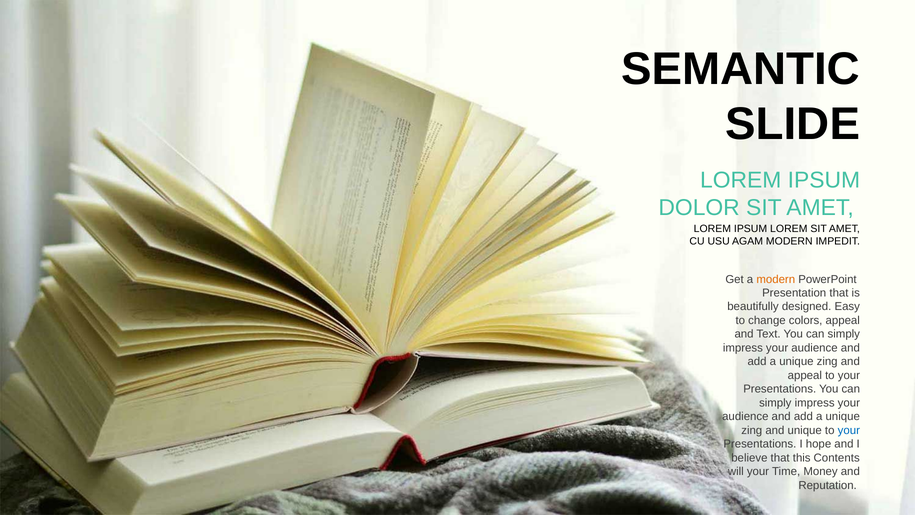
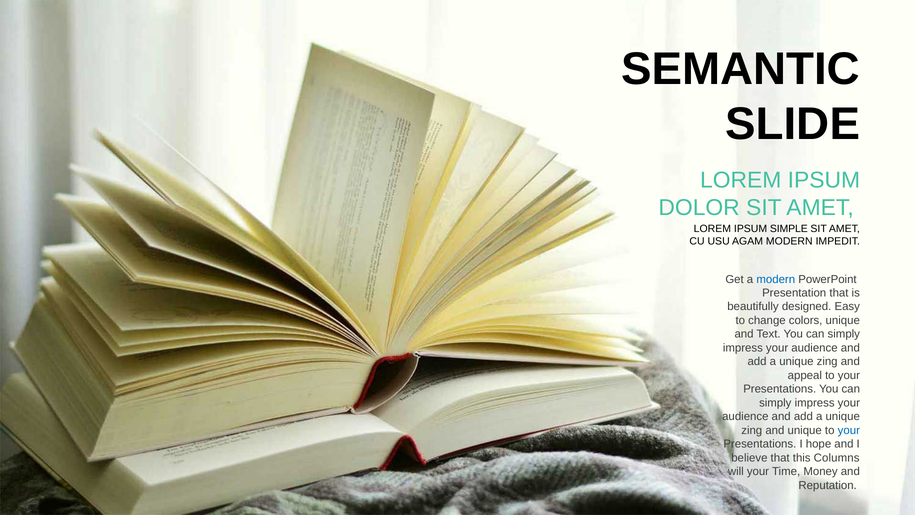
IPSUM LOREM: LOREM -> SIMPLE
modern at (776, 279) colour: orange -> blue
colors appeal: appeal -> unique
Contents: Contents -> Columns
